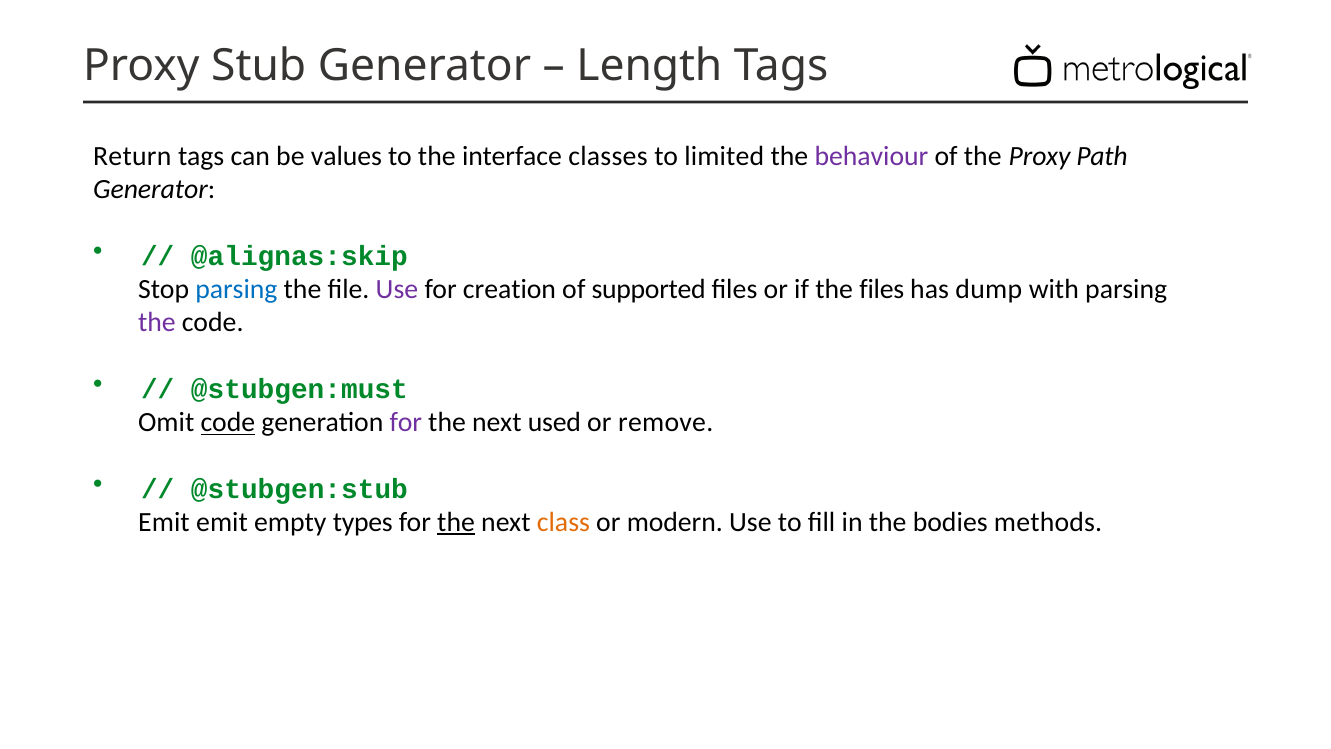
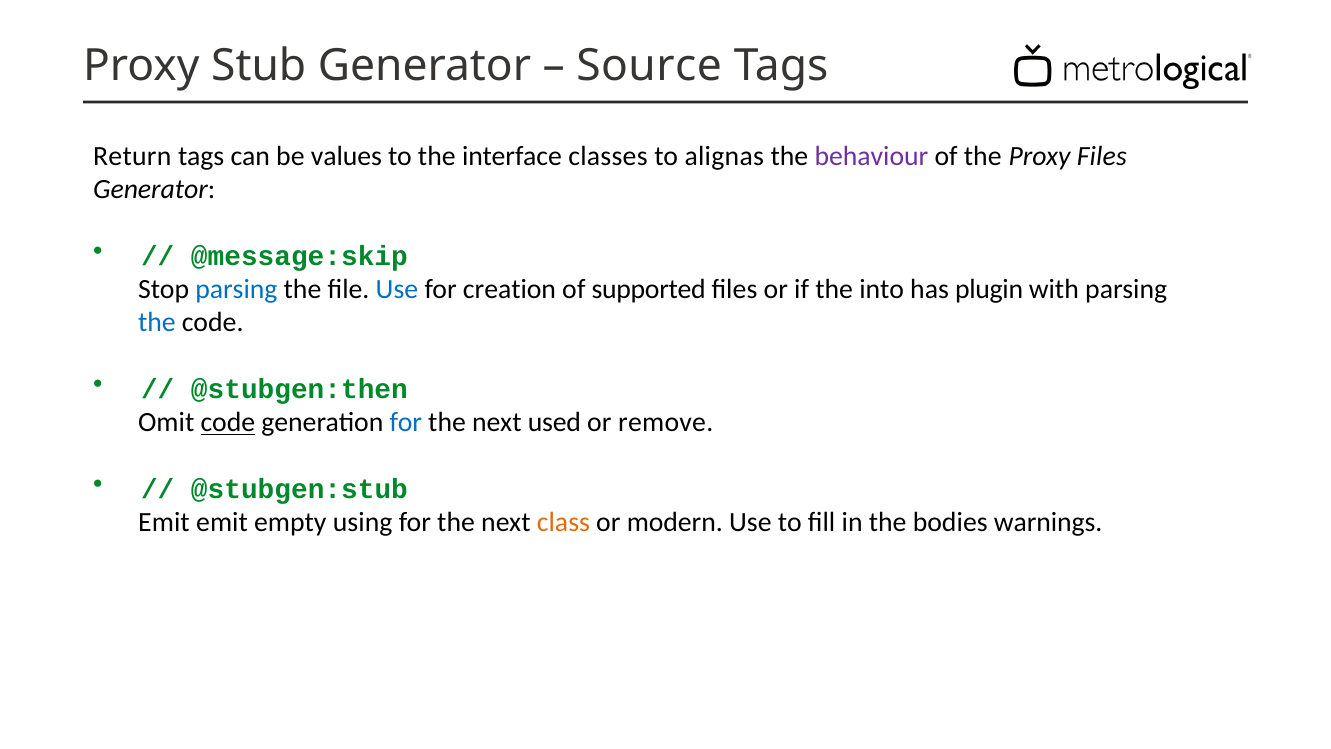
Length: Length -> Source
limited: limited -> alignas
Proxy Path: Path -> Files
@alignas:skip: @alignas:skip -> @message:skip
Use at (397, 289) colour: purple -> blue
the files: files -> into
dump: dump -> plugin
the at (157, 322) colour: purple -> blue
@stubgen:must: @stubgen:must -> @stubgen:then
for at (406, 422) colour: purple -> blue
types: types -> using
the at (456, 522) underline: present -> none
methods: methods -> warnings
